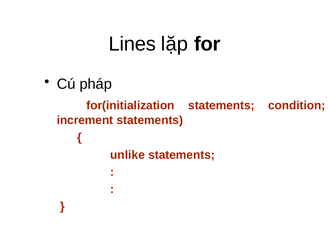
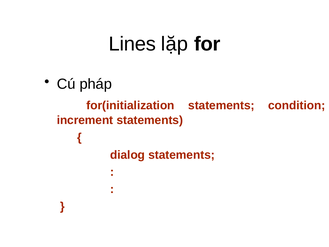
unlike: unlike -> dialog
